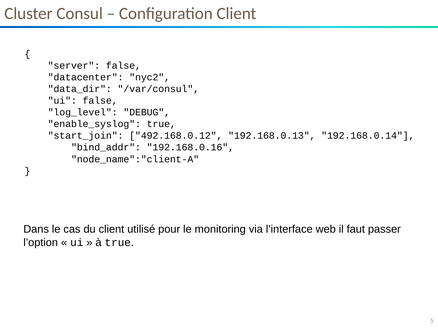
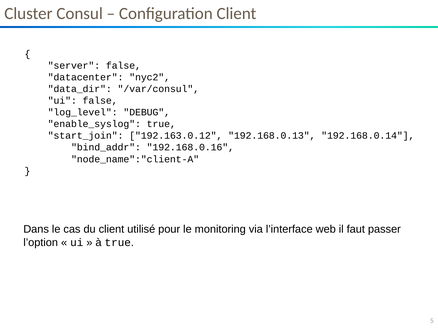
492.168.0.12: 492.168.0.12 -> 192.163.0.12
